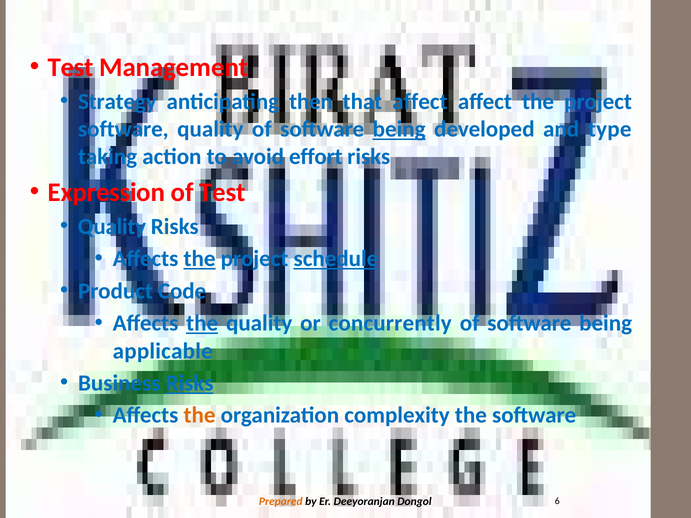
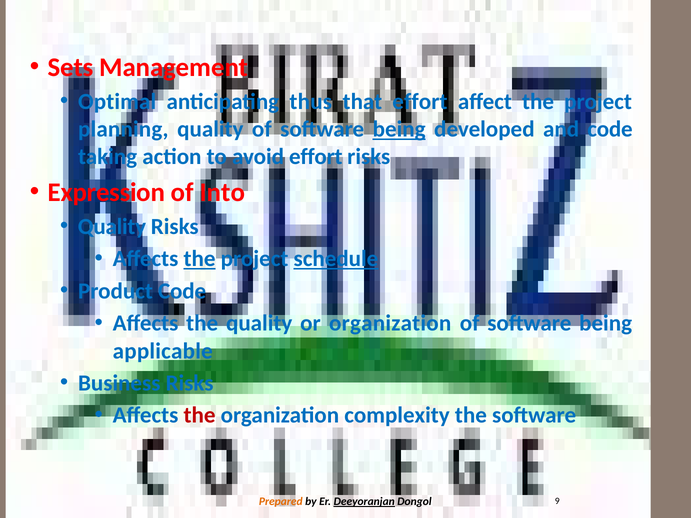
Test at (71, 67): Test -> Sets
Strategy: Strategy -> Optimal
then: then -> thus
that affect: affect -> effort
software at (123, 129): software -> planning
and type: type -> code
of Test: Test -> Into
the at (202, 323) underline: present -> none
or concurrently: concurrently -> organization
Risks at (190, 383) underline: present -> none
the at (200, 416) colour: orange -> red
Deeyoranjan underline: none -> present
6: 6 -> 9
